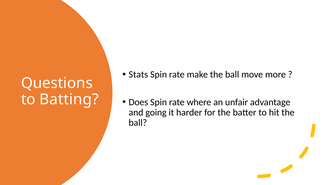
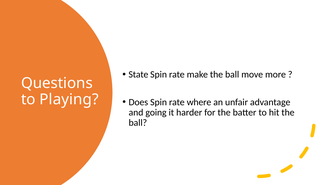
Stats: Stats -> State
Batting: Batting -> Playing
